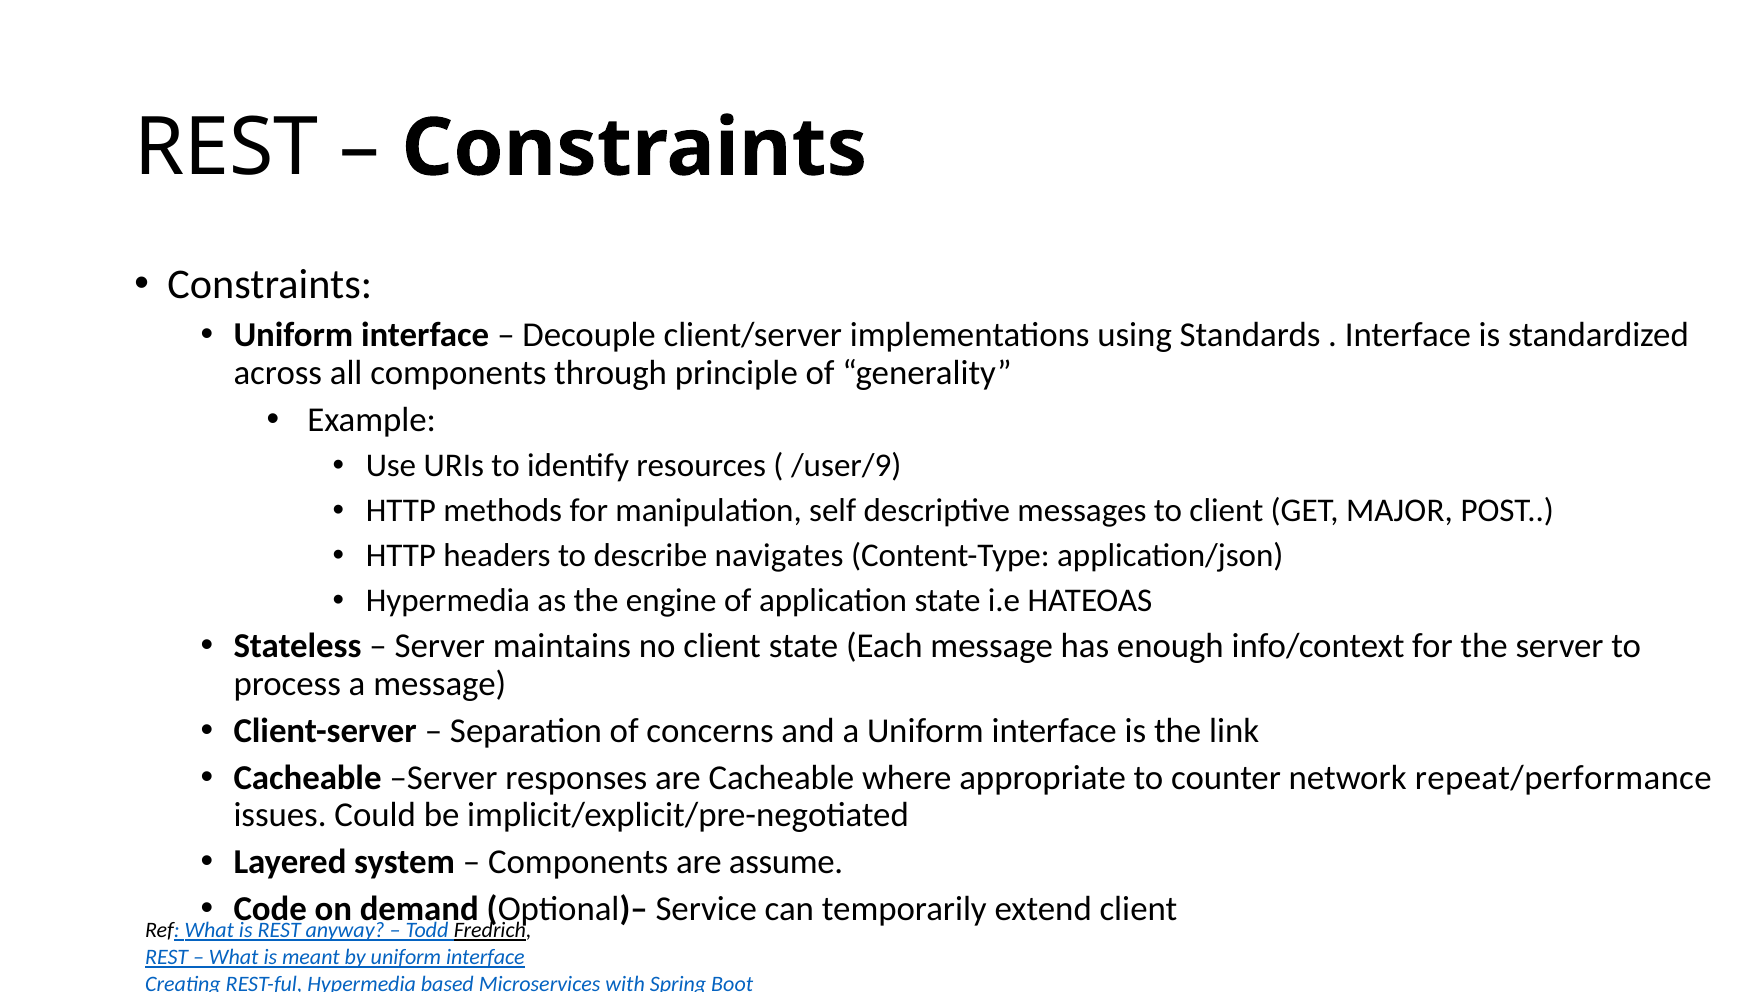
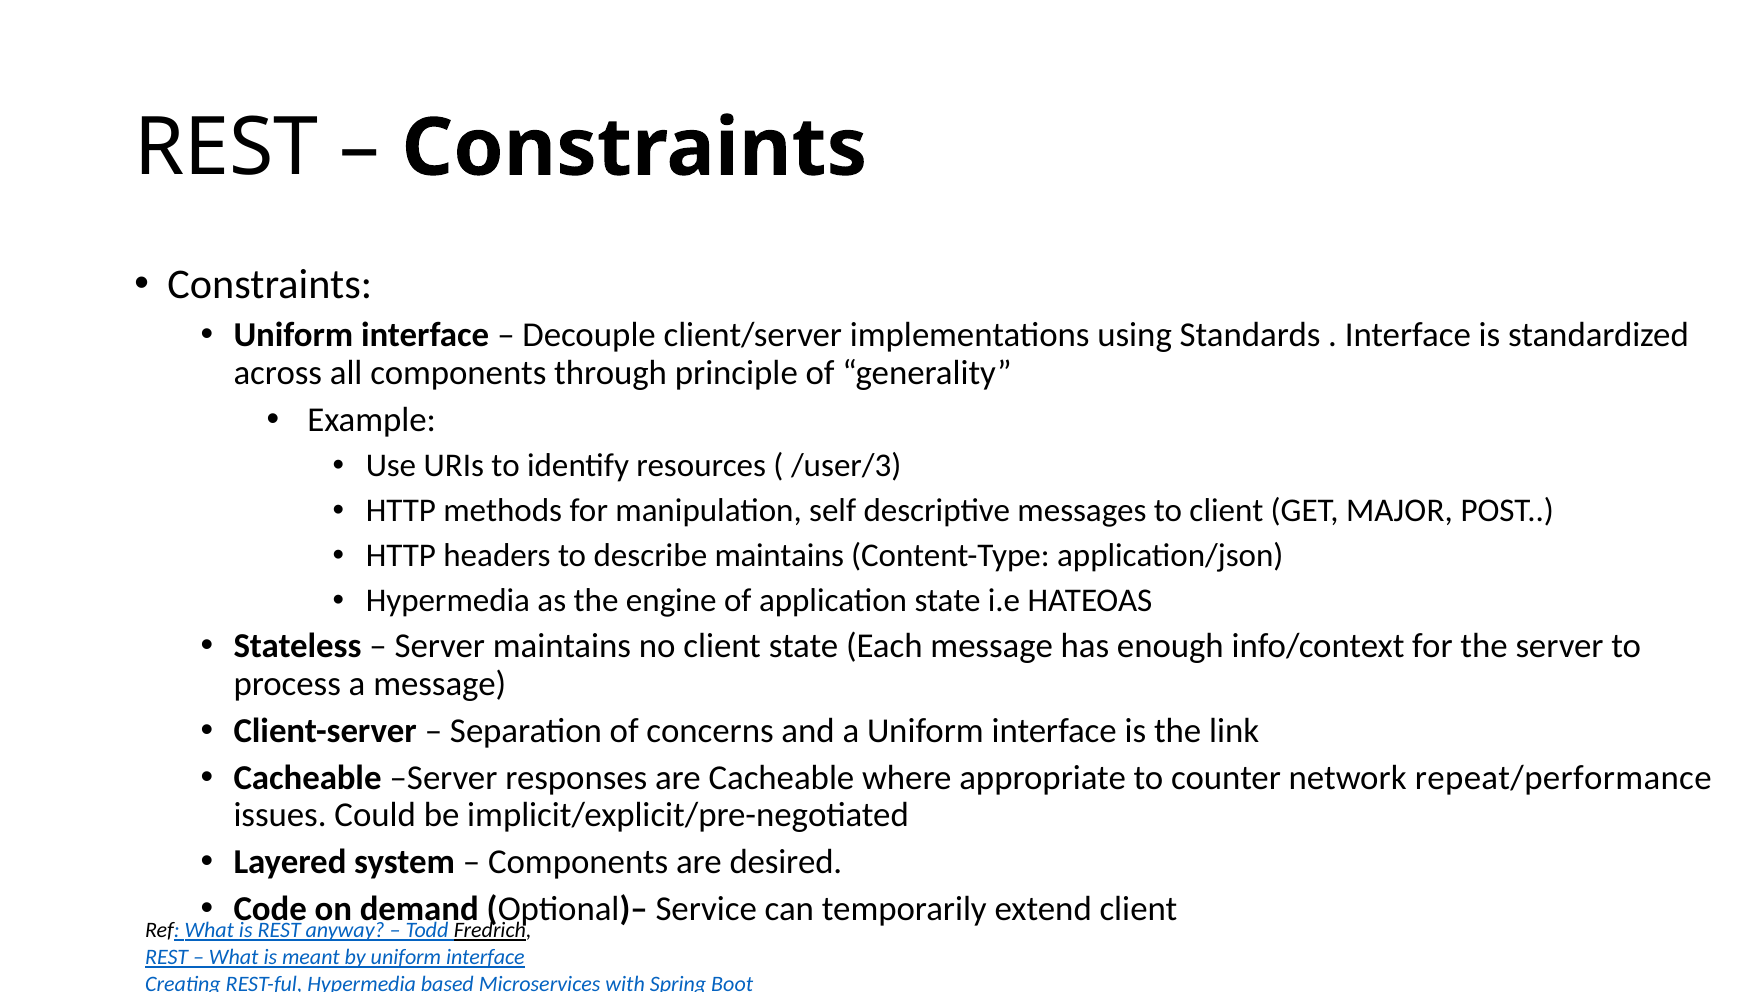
/user/9: /user/9 -> /user/3
describe navigates: navigates -> maintains
assume: assume -> desired
